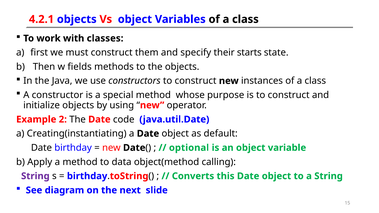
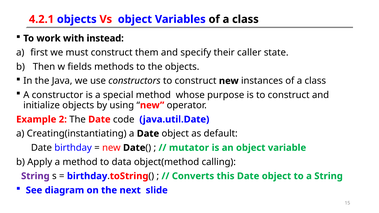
classes: classes -> instead
starts: starts -> caller
optional: optional -> mutator
